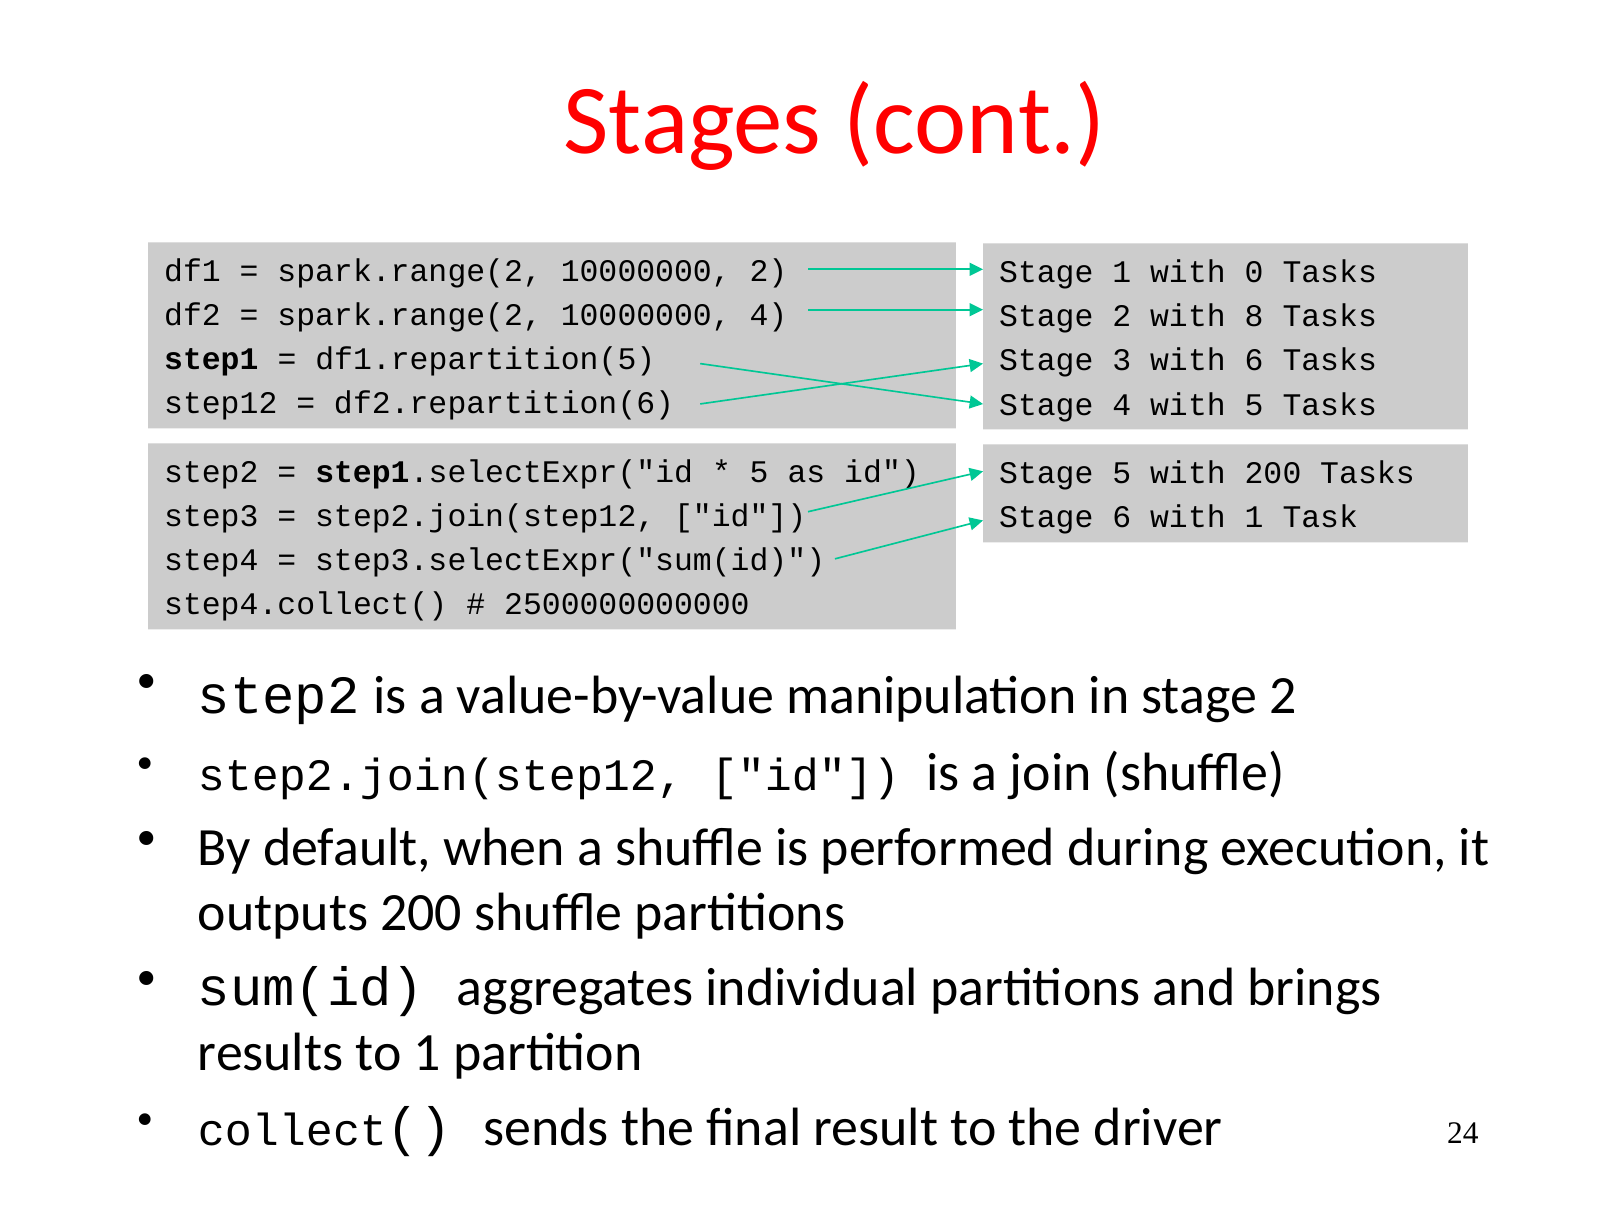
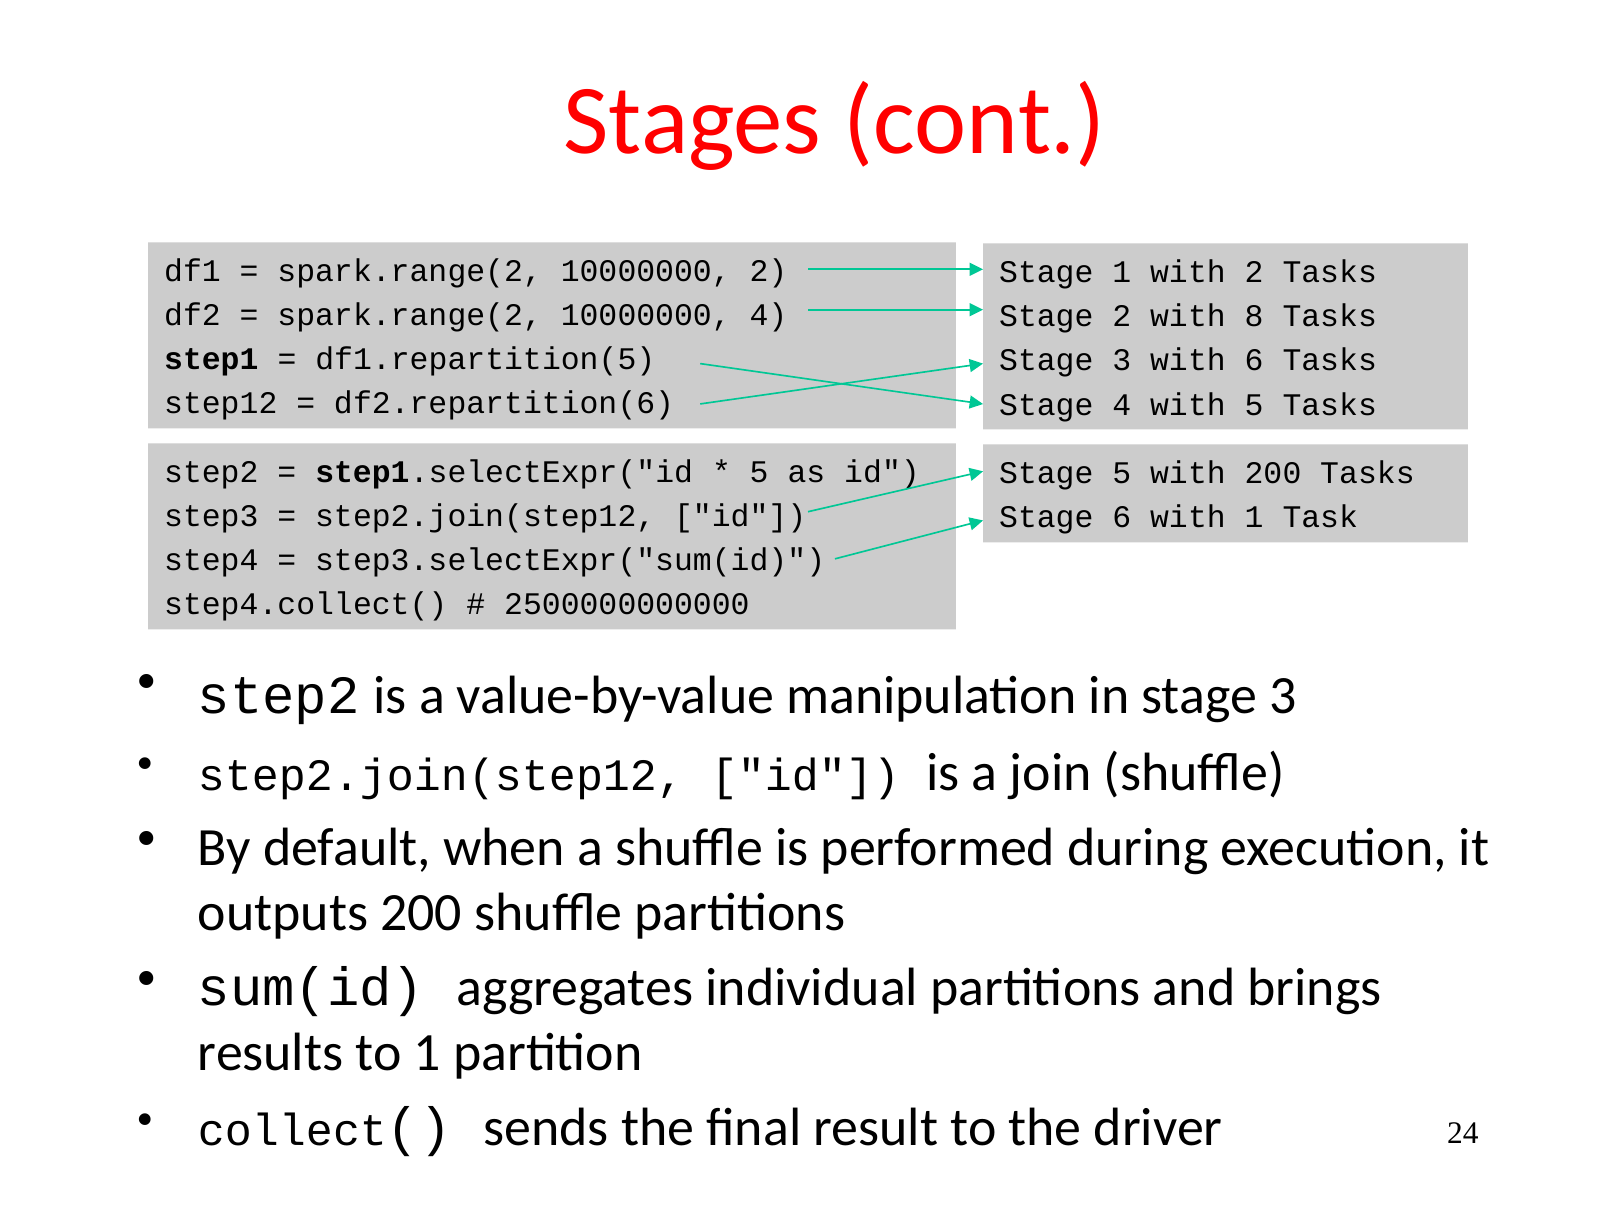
with 0: 0 -> 2
in stage 2: 2 -> 3
